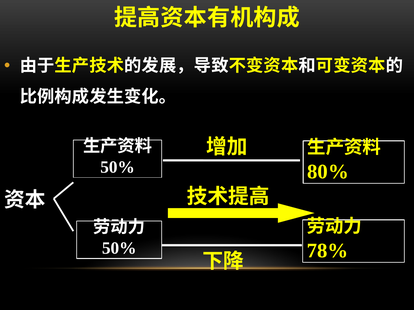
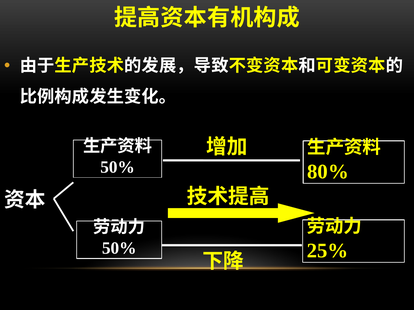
78%: 78% -> 25%
